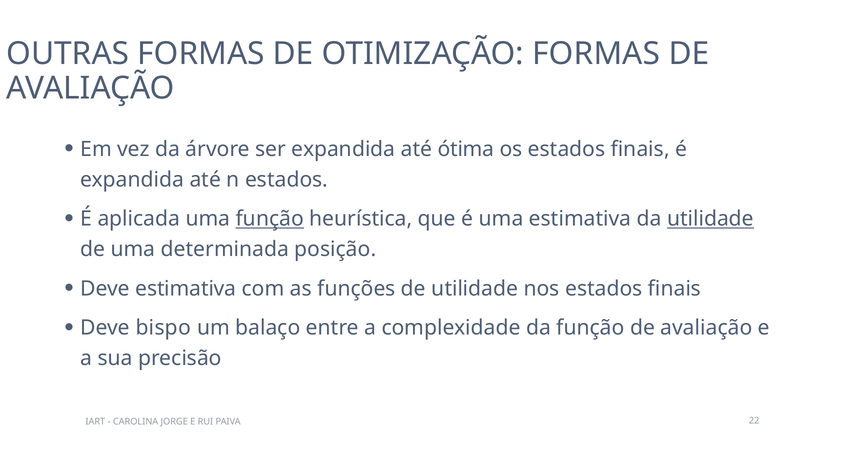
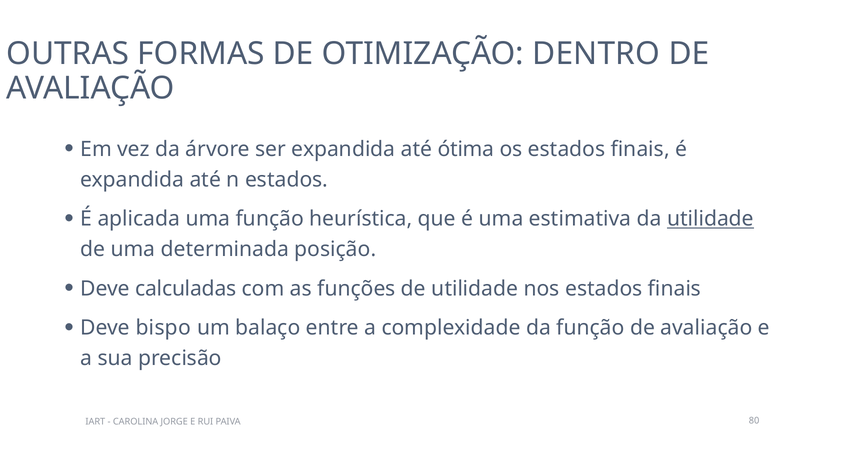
OTIMIZAÇÃO FORMAS: FORMAS -> DENTRO
função at (270, 219) underline: present -> none
Deve estimativa: estimativa -> calculadas
22: 22 -> 80
